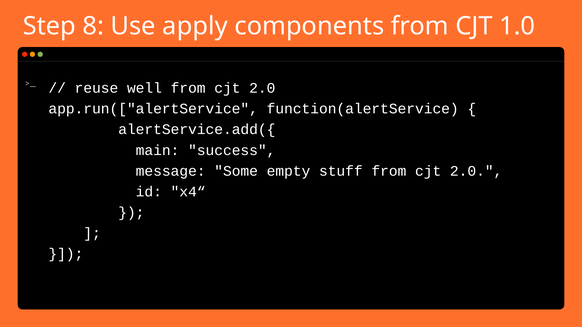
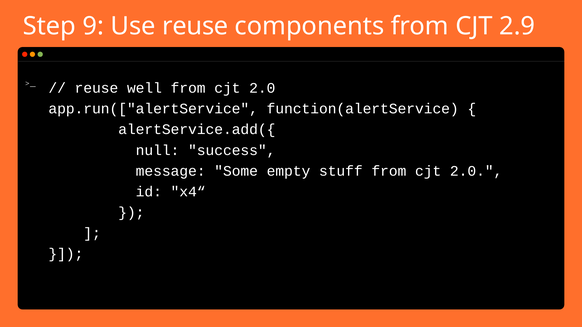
8: 8 -> 9
Use apply: apply -> reuse
1.0: 1.0 -> 2.9
main: main -> null
